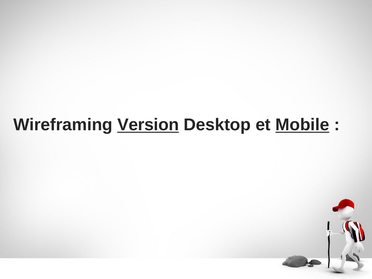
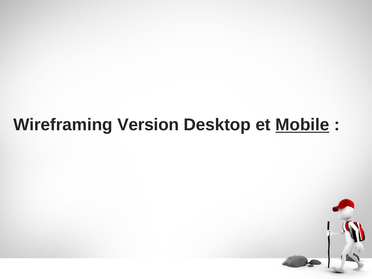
Version underline: present -> none
